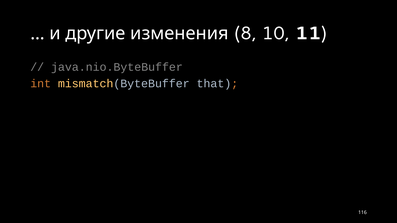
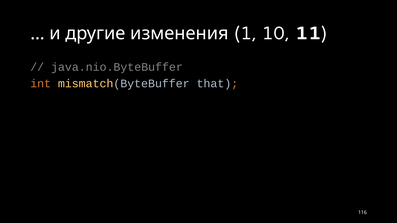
8: 8 -> 1
